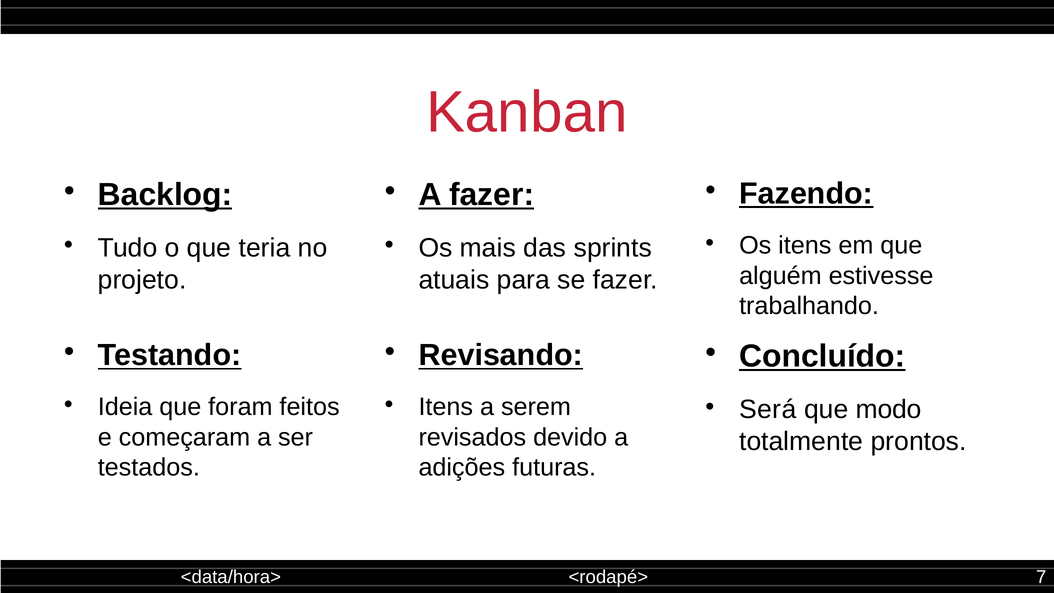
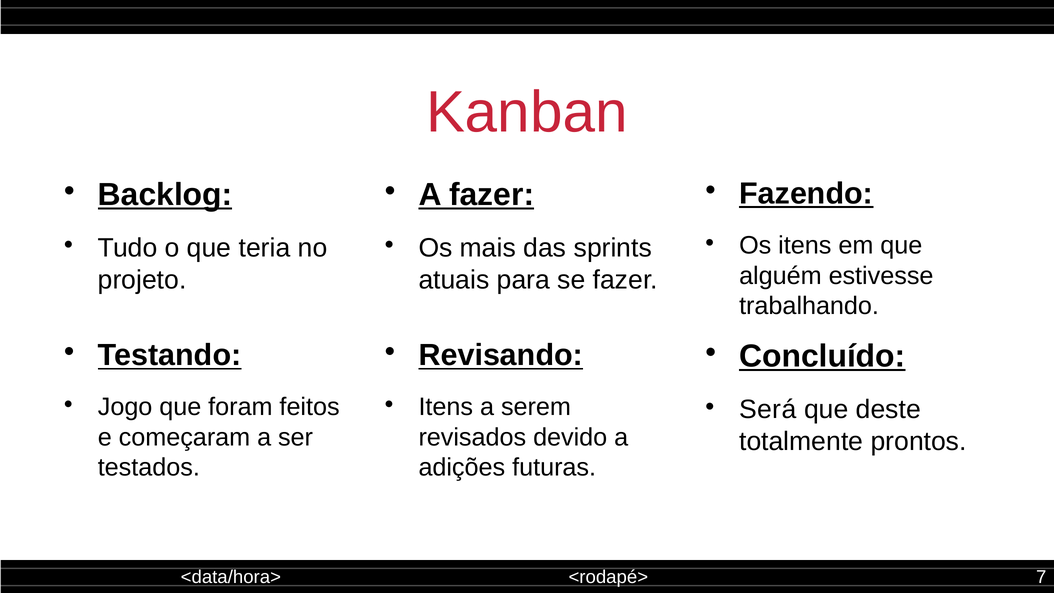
Ideia: Ideia -> Jogo
modo: modo -> deste
